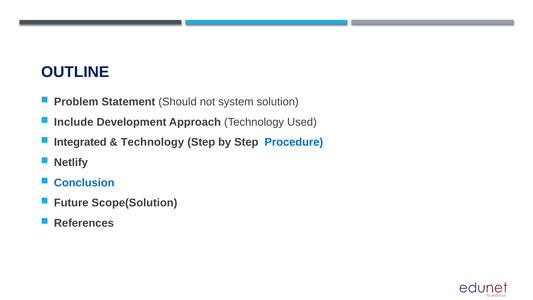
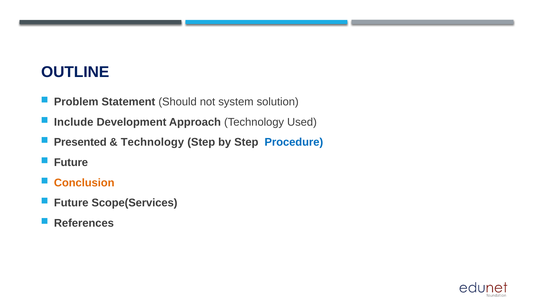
Integrated: Integrated -> Presented
Netlify at (71, 162): Netlify -> Future
Conclusion colour: blue -> orange
Scope(Solution: Scope(Solution -> Scope(Services
